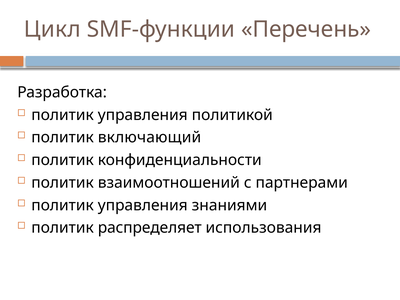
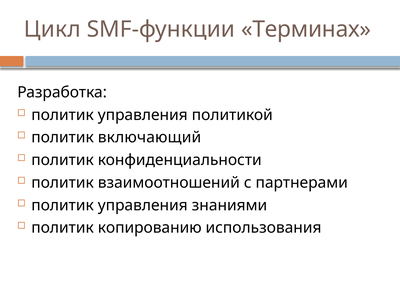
Перечень: Перечень -> Терминах
распределяет: распределяет -> копированию
